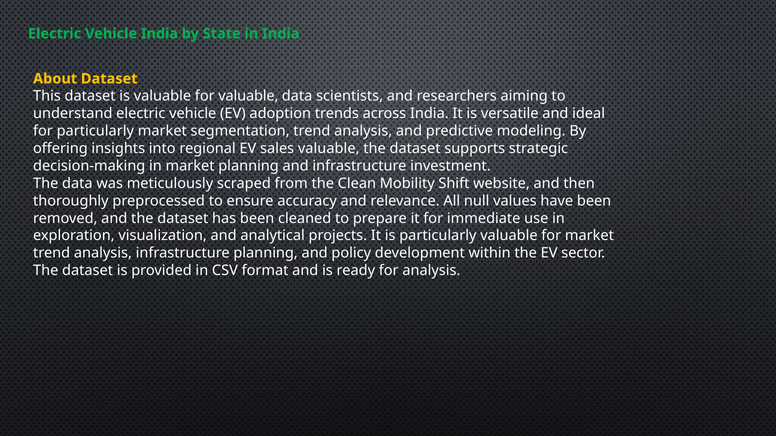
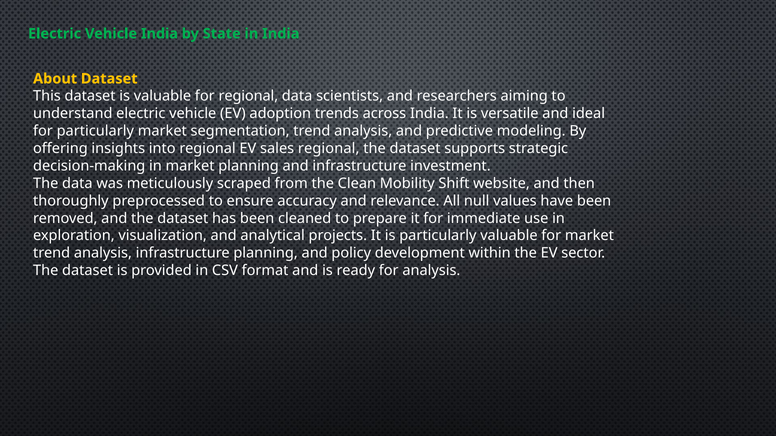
for valuable: valuable -> regional
sales valuable: valuable -> regional
